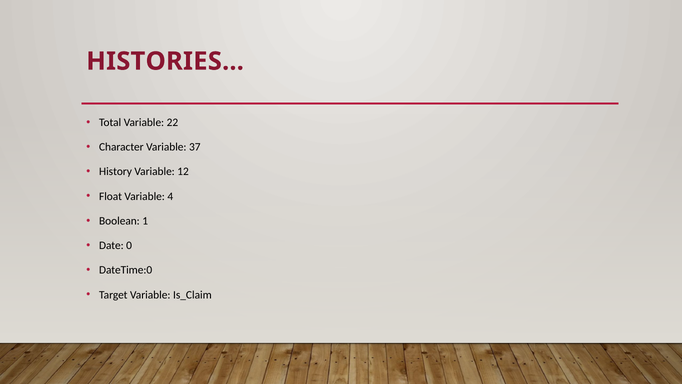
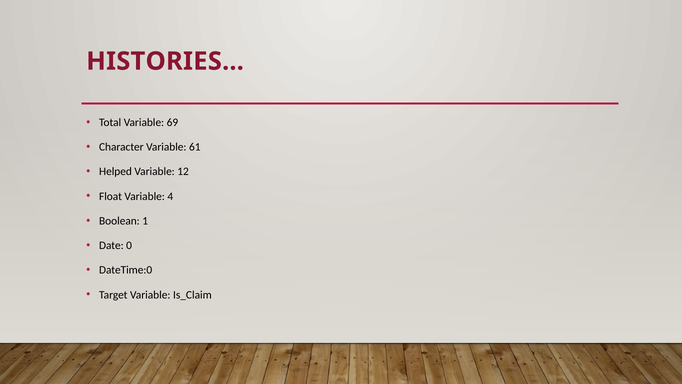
22: 22 -> 69
37: 37 -> 61
History: History -> Helped
